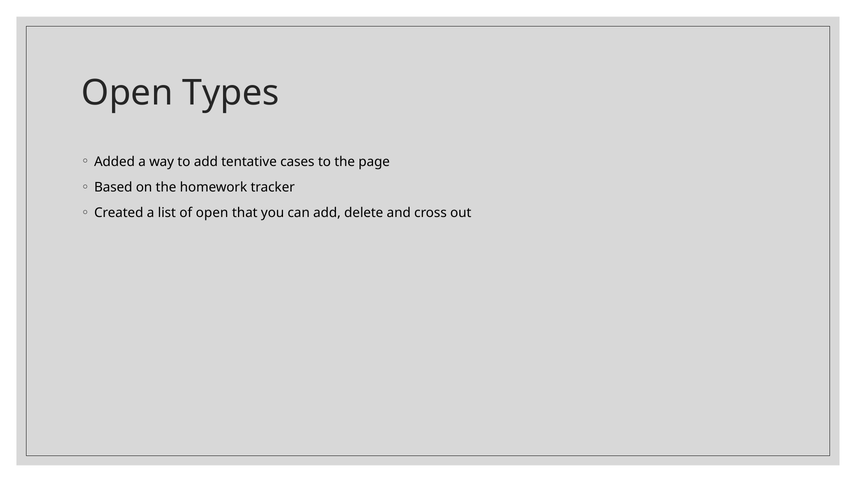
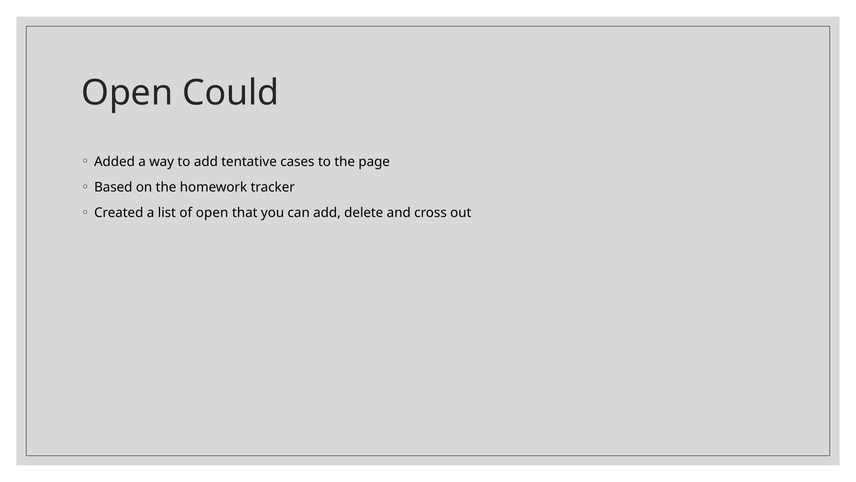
Types: Types -> Could
